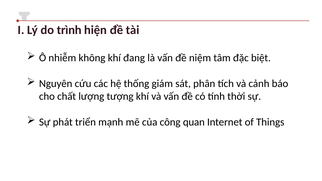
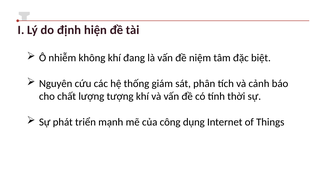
trình: trình -> định
quan: quan -> dụng
